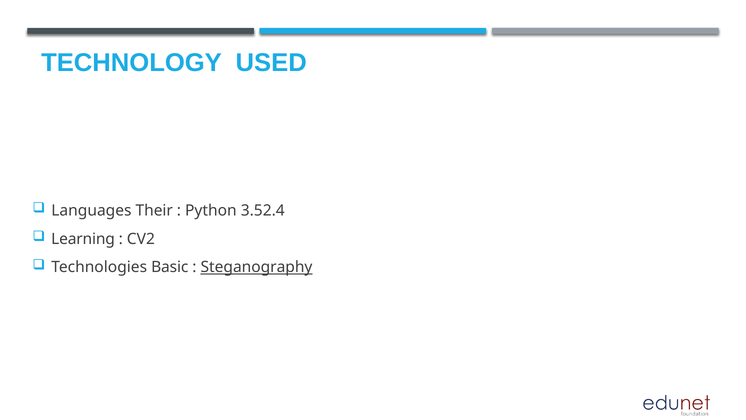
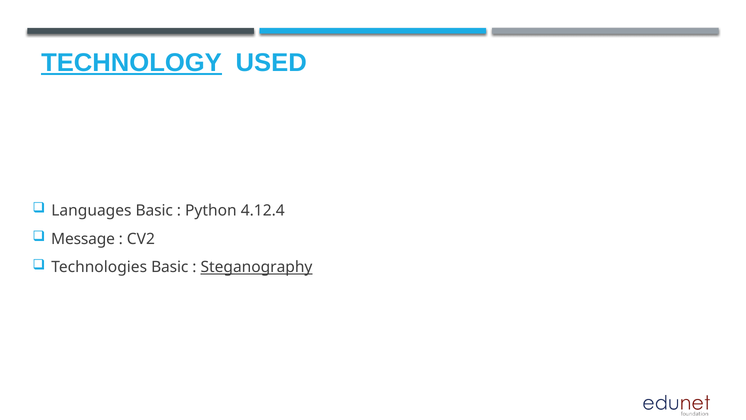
TECHNOLOGY underline: none -> present
Languages Their: Their -> Basic
3.52.4: 3.52.4 -> 4.12.4
Learning: Learning -> Message
